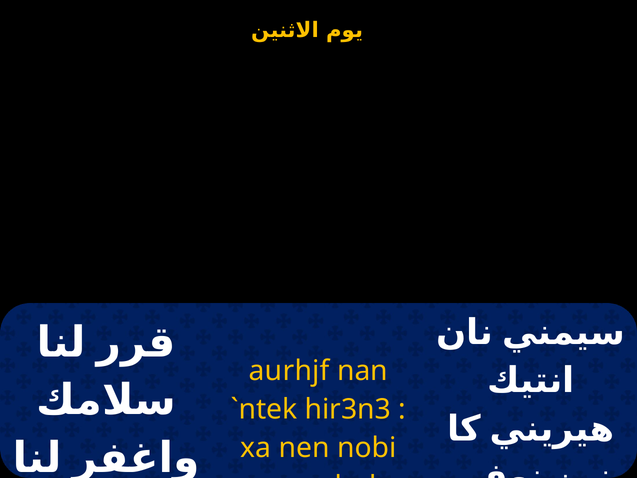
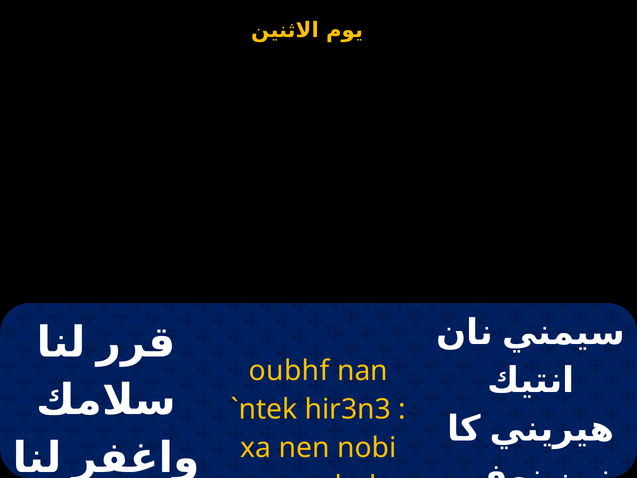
aurhjf: aurhjf -> oubhf
